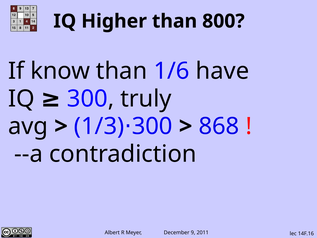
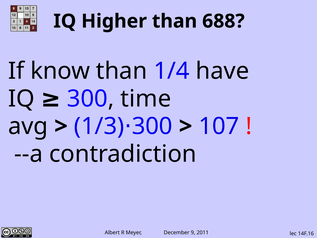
800: 800 -> 688
1/6: 1/6 -> 1/4
truly: truly -> time
868: 868 -> 107
